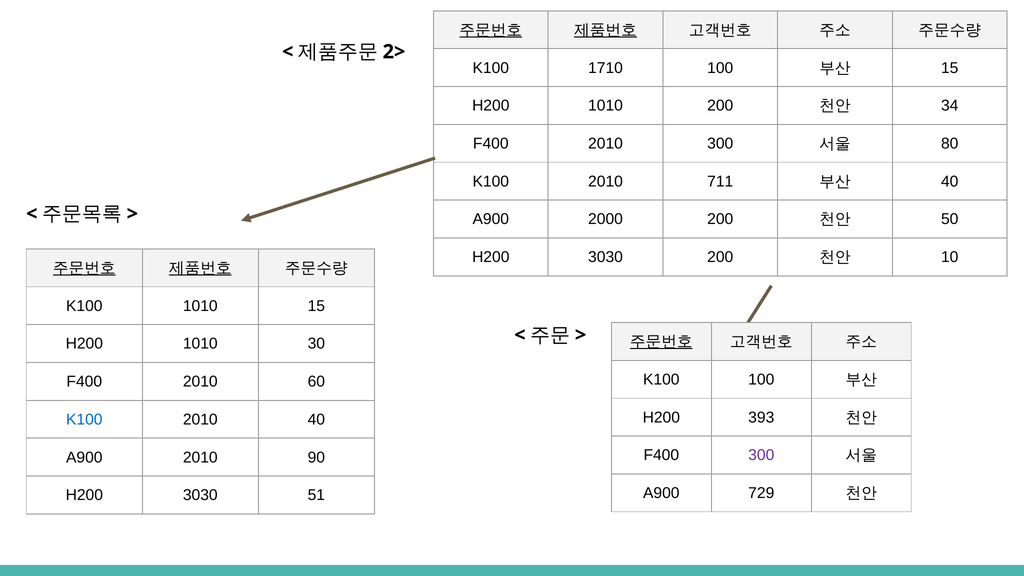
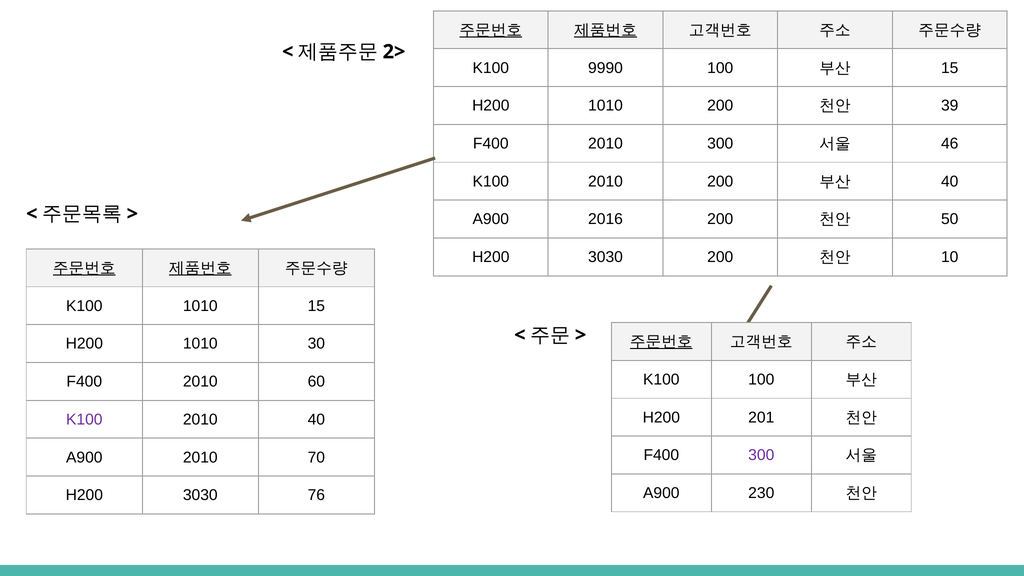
1710: 1710 -> 9990
34: 34 -> 39
80: 80 -> 46
2010 711: 711 -> 200
2000: 2000 -> 2016
393: 393 -> 201
K100 at (84, 420) colour: blue -> purple
90: 90 -> 70
729: 729 -> 230
51: 51 -> 76
